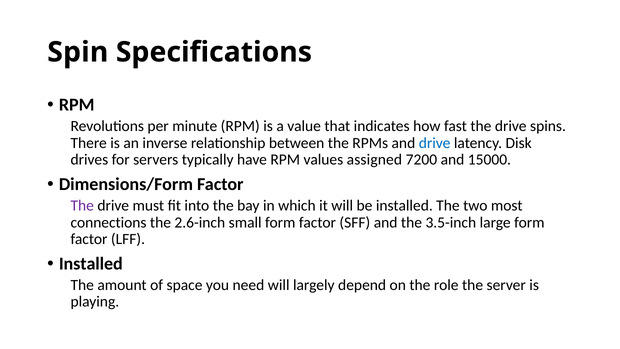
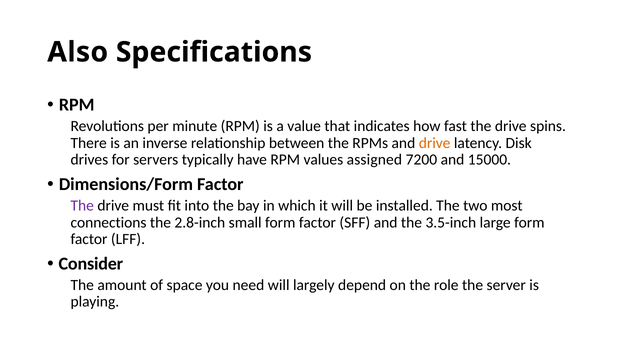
Spin: Spin -> Also
drive at (435, 143) colour: blue -> orange
2.6-inch: 2.6-inch -> 2.8-inch
Installed at (91, 264): Installed -> Consider
